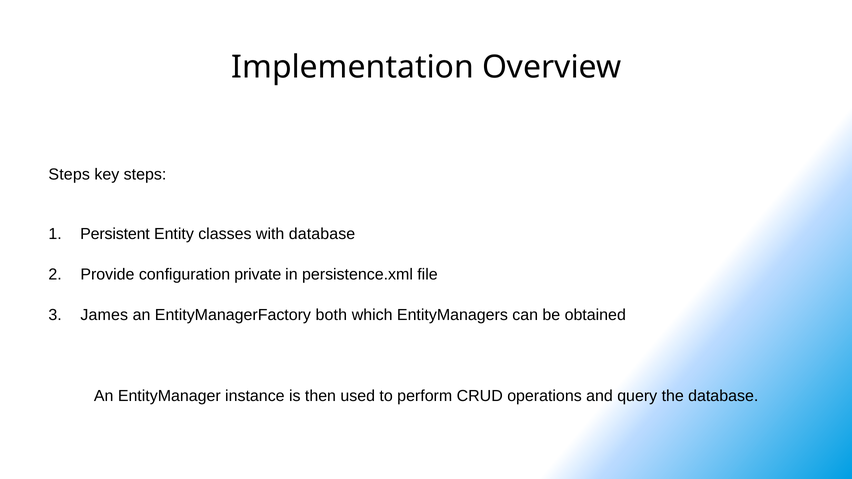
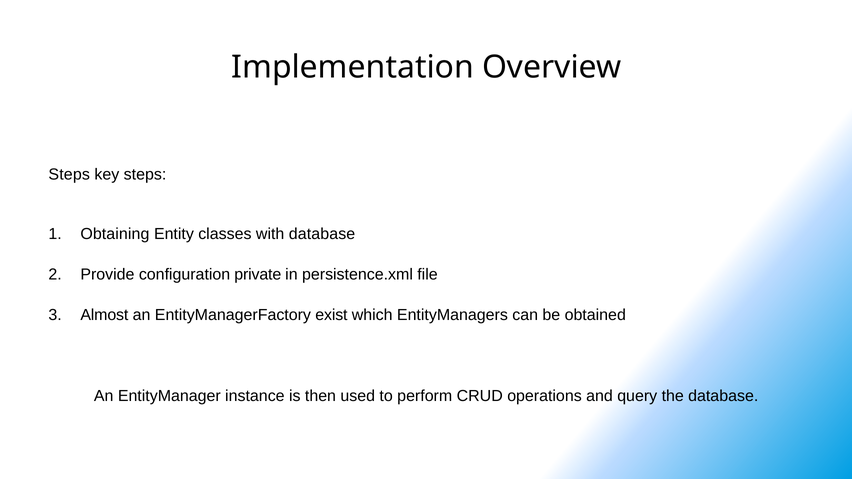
Persistent: Persistent -> Obtaining
James: James -> Almost
both: both -> exist
